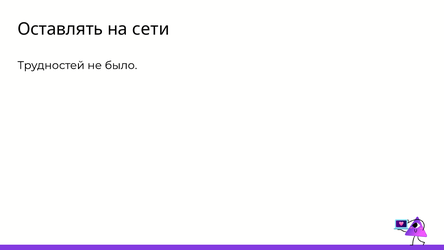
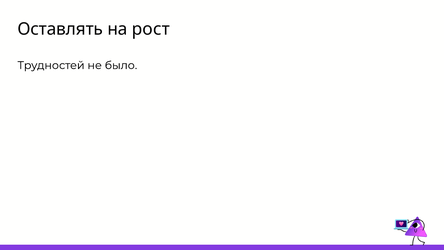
сети: сети -> рост
